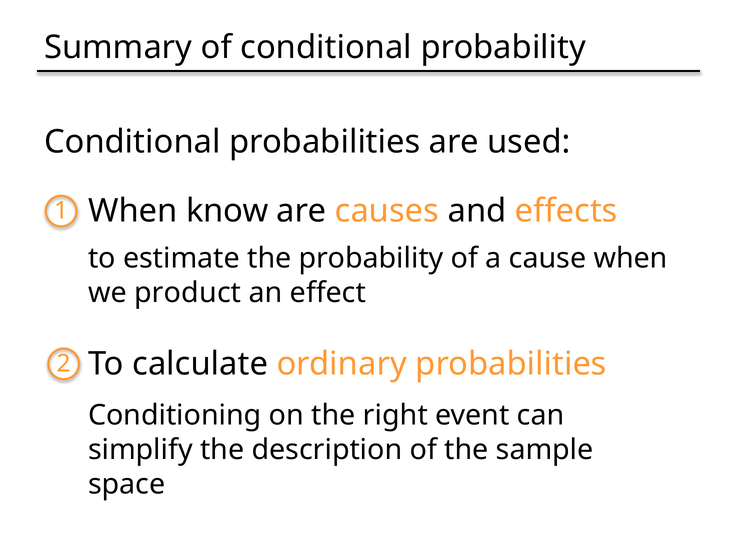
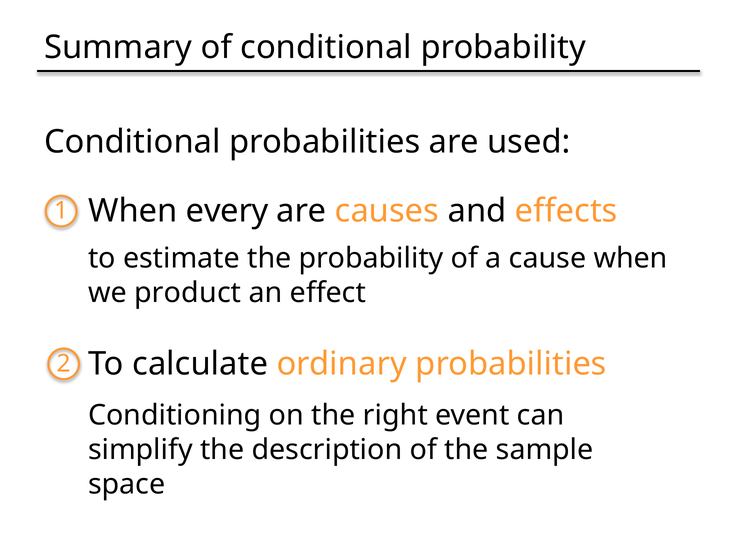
know: know -> every
